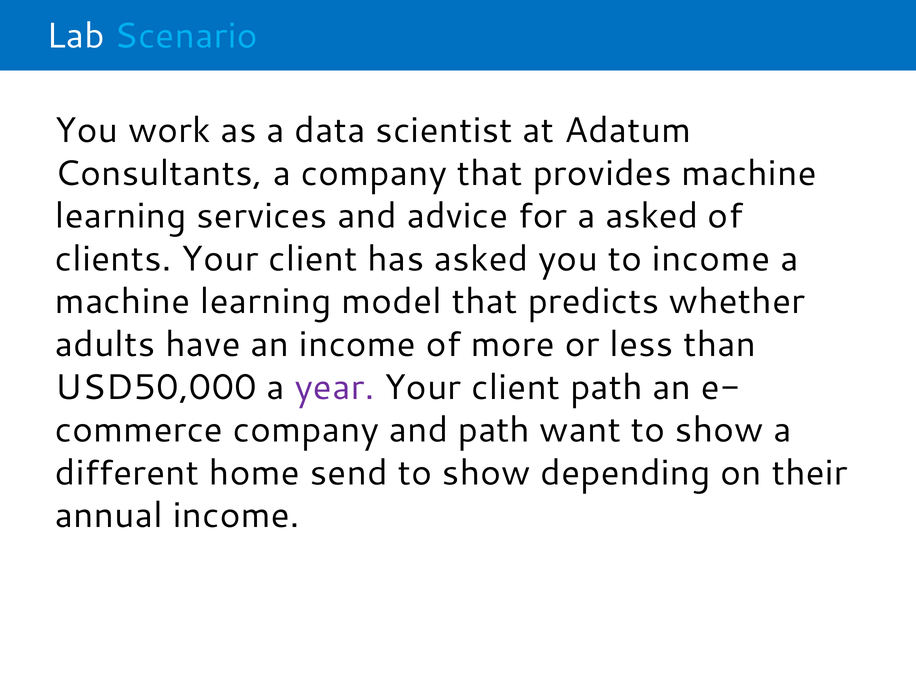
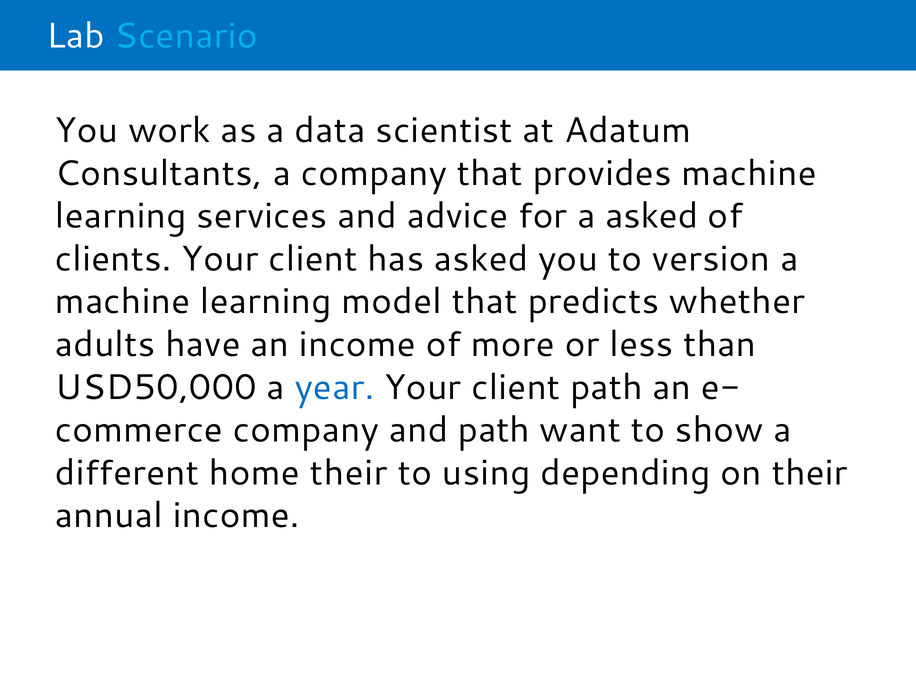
to income: income -> version
year colour: purple -> blue
home send: send -> their
show at (486, 473): show -> using
